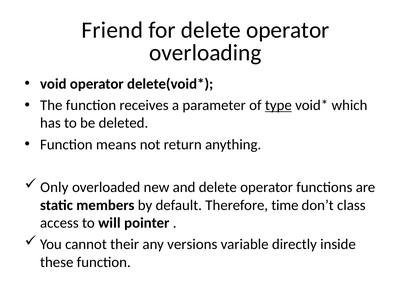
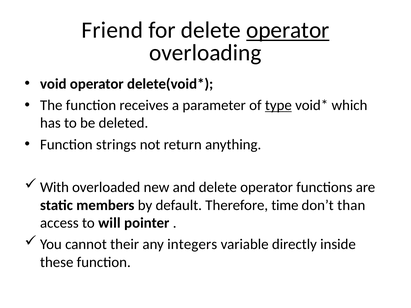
operator at (288, 30) underline: none -> present
means: means -> strings
Only: Only -> With
class: class -> than
versions: versions -> integers
